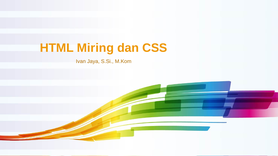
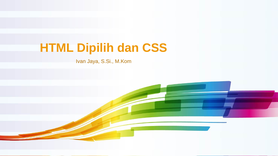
Miring: Miring -> Dipilih
